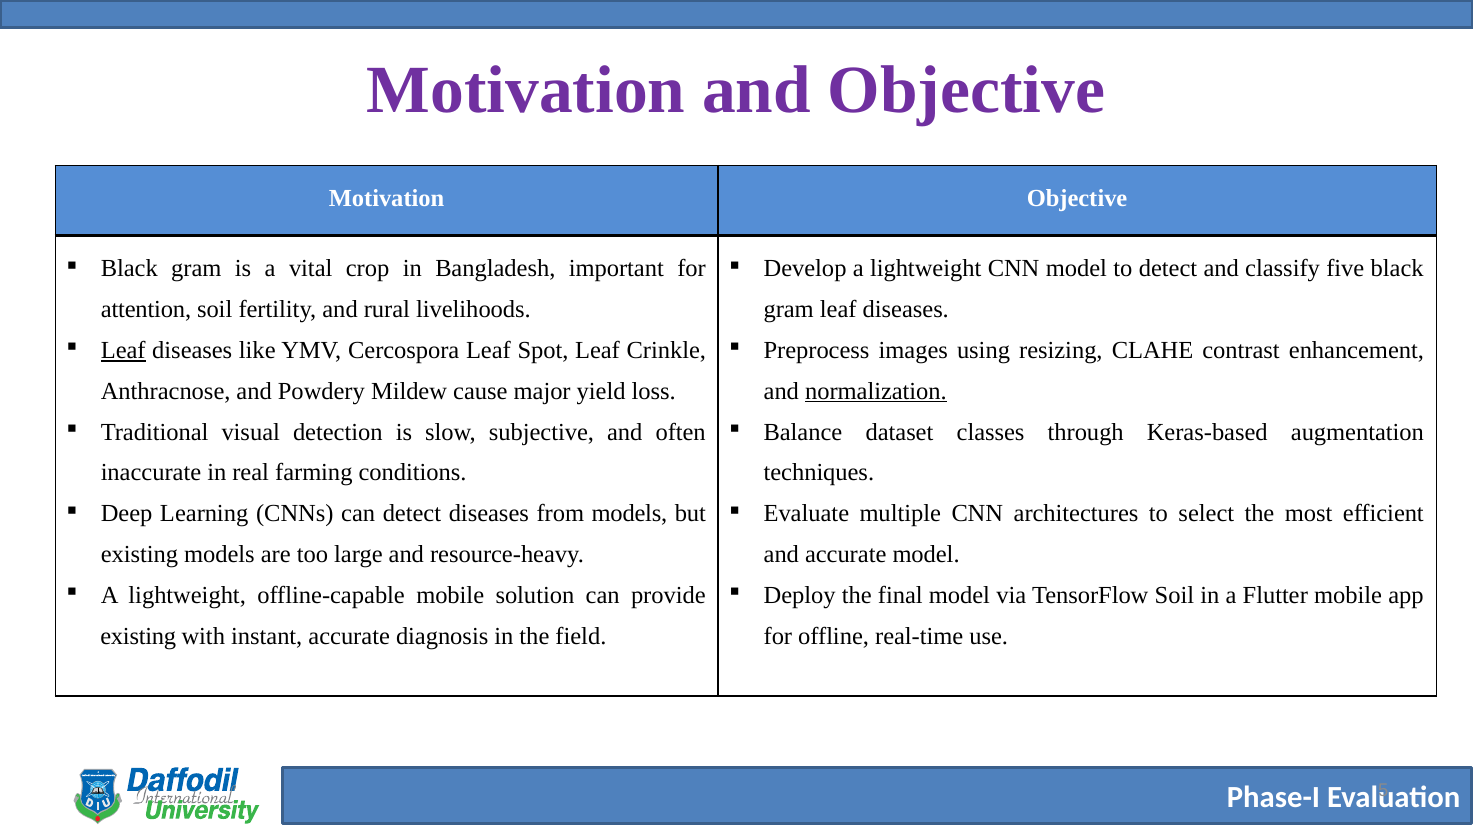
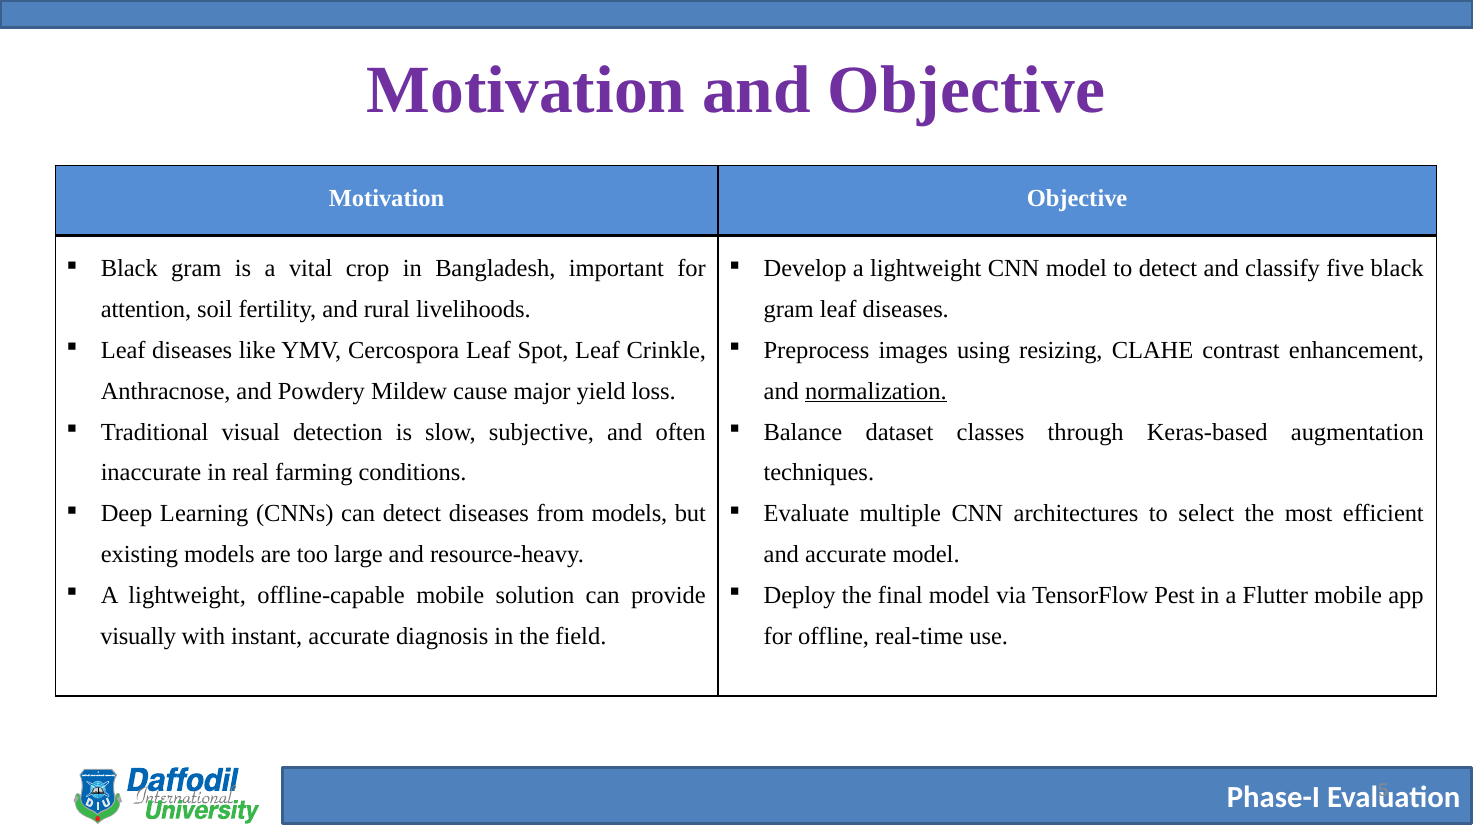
Leaf at (123, 351) underline: present -> none
TensorFlow Soil: Soil -> Pest
existing at (138, 637): existing -> visually
